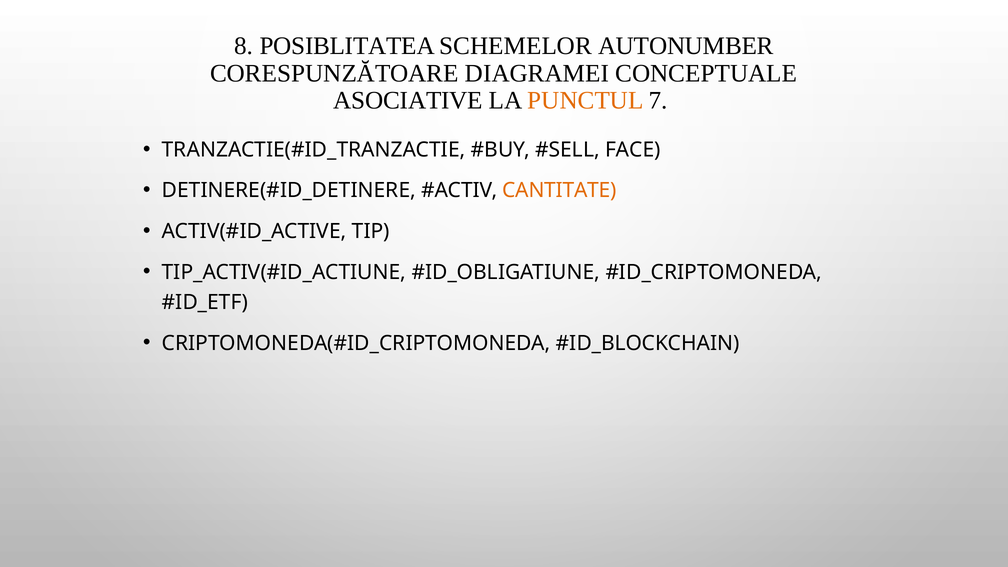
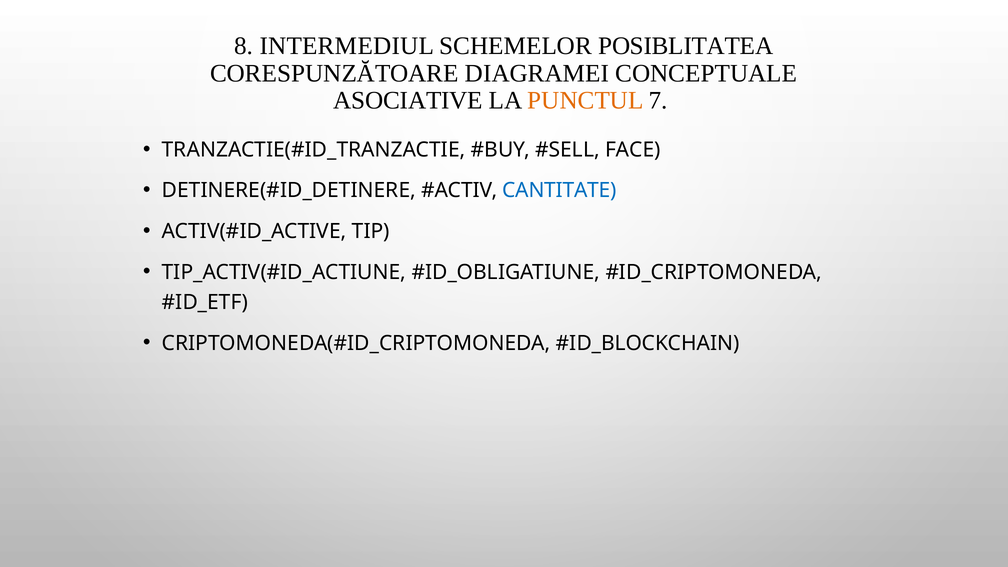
POSIBLITATEA: POSIBLITATEA -> INTERMEDIUL
AUTONUMBER: AUTONUMBER -> POSIBLITATEA
CANTITATE colour: orange -> blue
